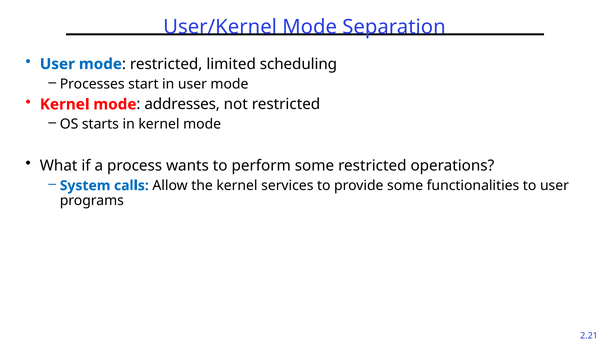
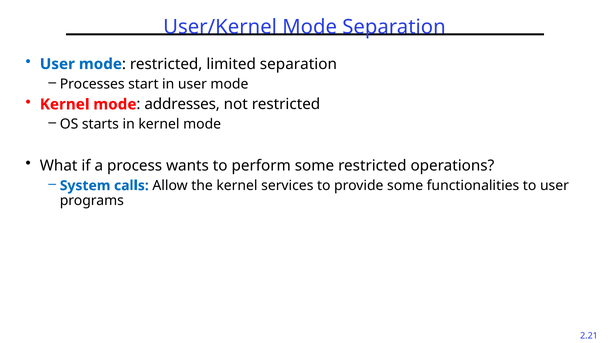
limited scheduling: scheduling -> separation
